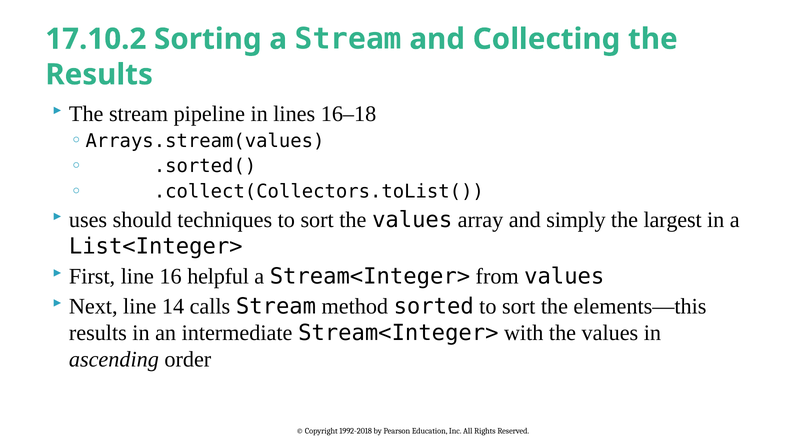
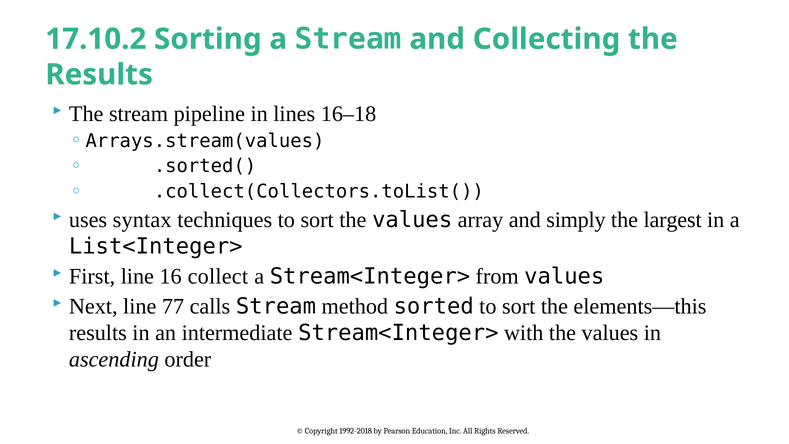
should: should -> syntax
helpful: helpful -> collect
14: 14 -> 77
